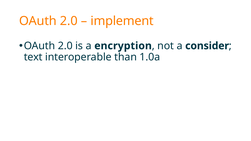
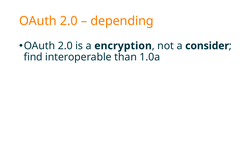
implement: implement -> depending
text: text -> find
